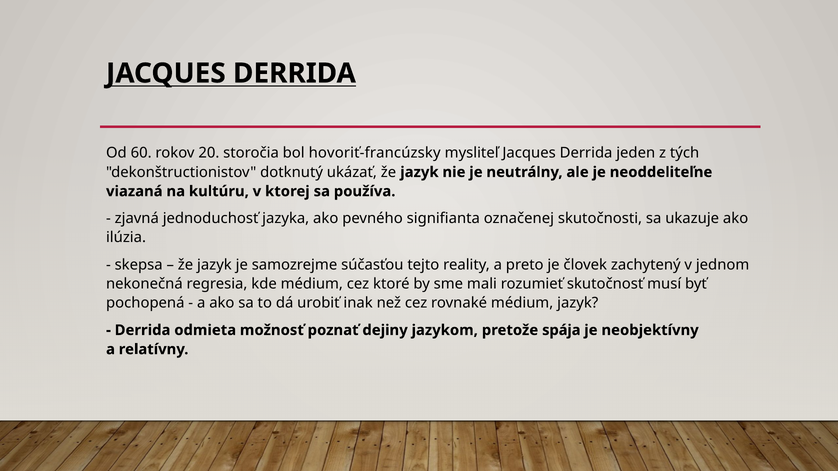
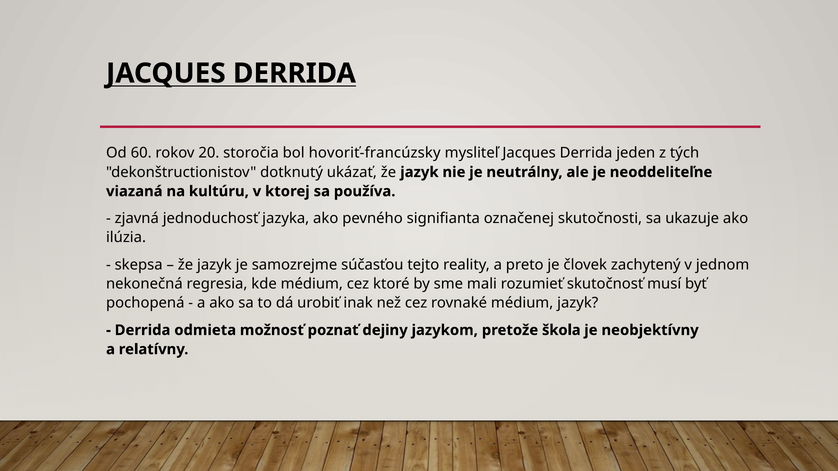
spája: spája -> škola
